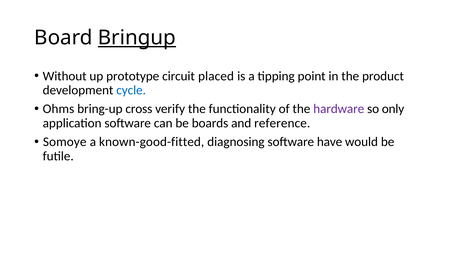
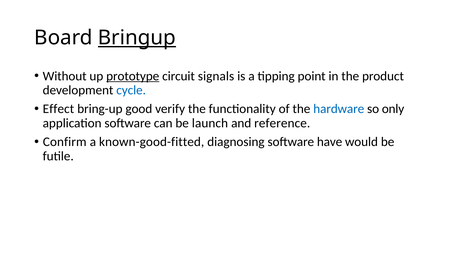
prototype underline: none -> present
placed: placed -> signals
Ohms: Ohms -> Effect
cross: cross -> good
hardware colour: purple -> blue
boards: boards -> launch
Somoye: Somoye -> Confirm
